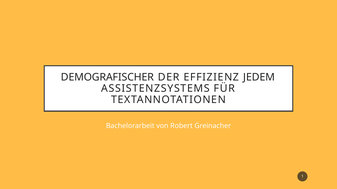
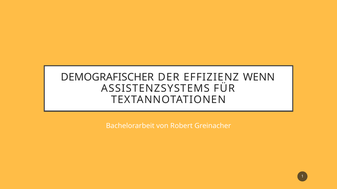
JEDEM: JEDEM -> WENN
